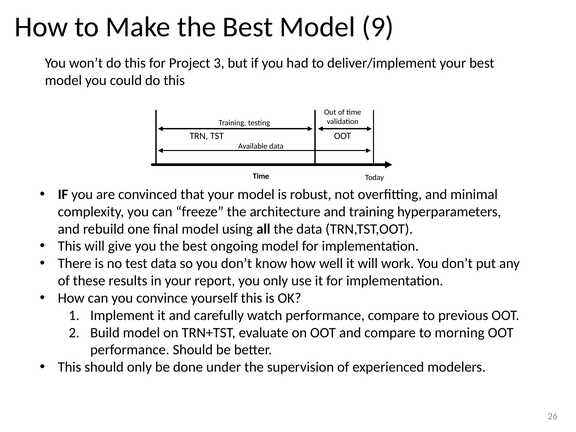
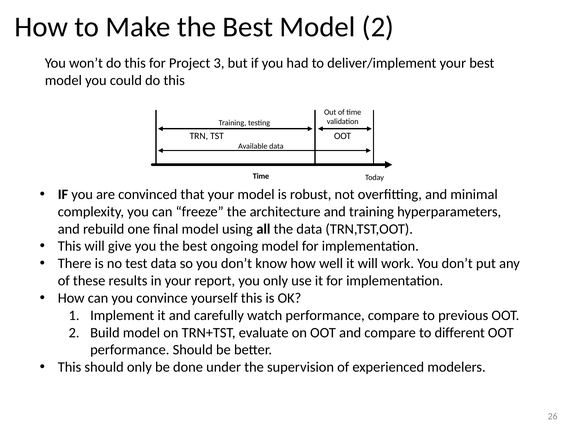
Model 9: 9 -> 2
morning: morning -> different
